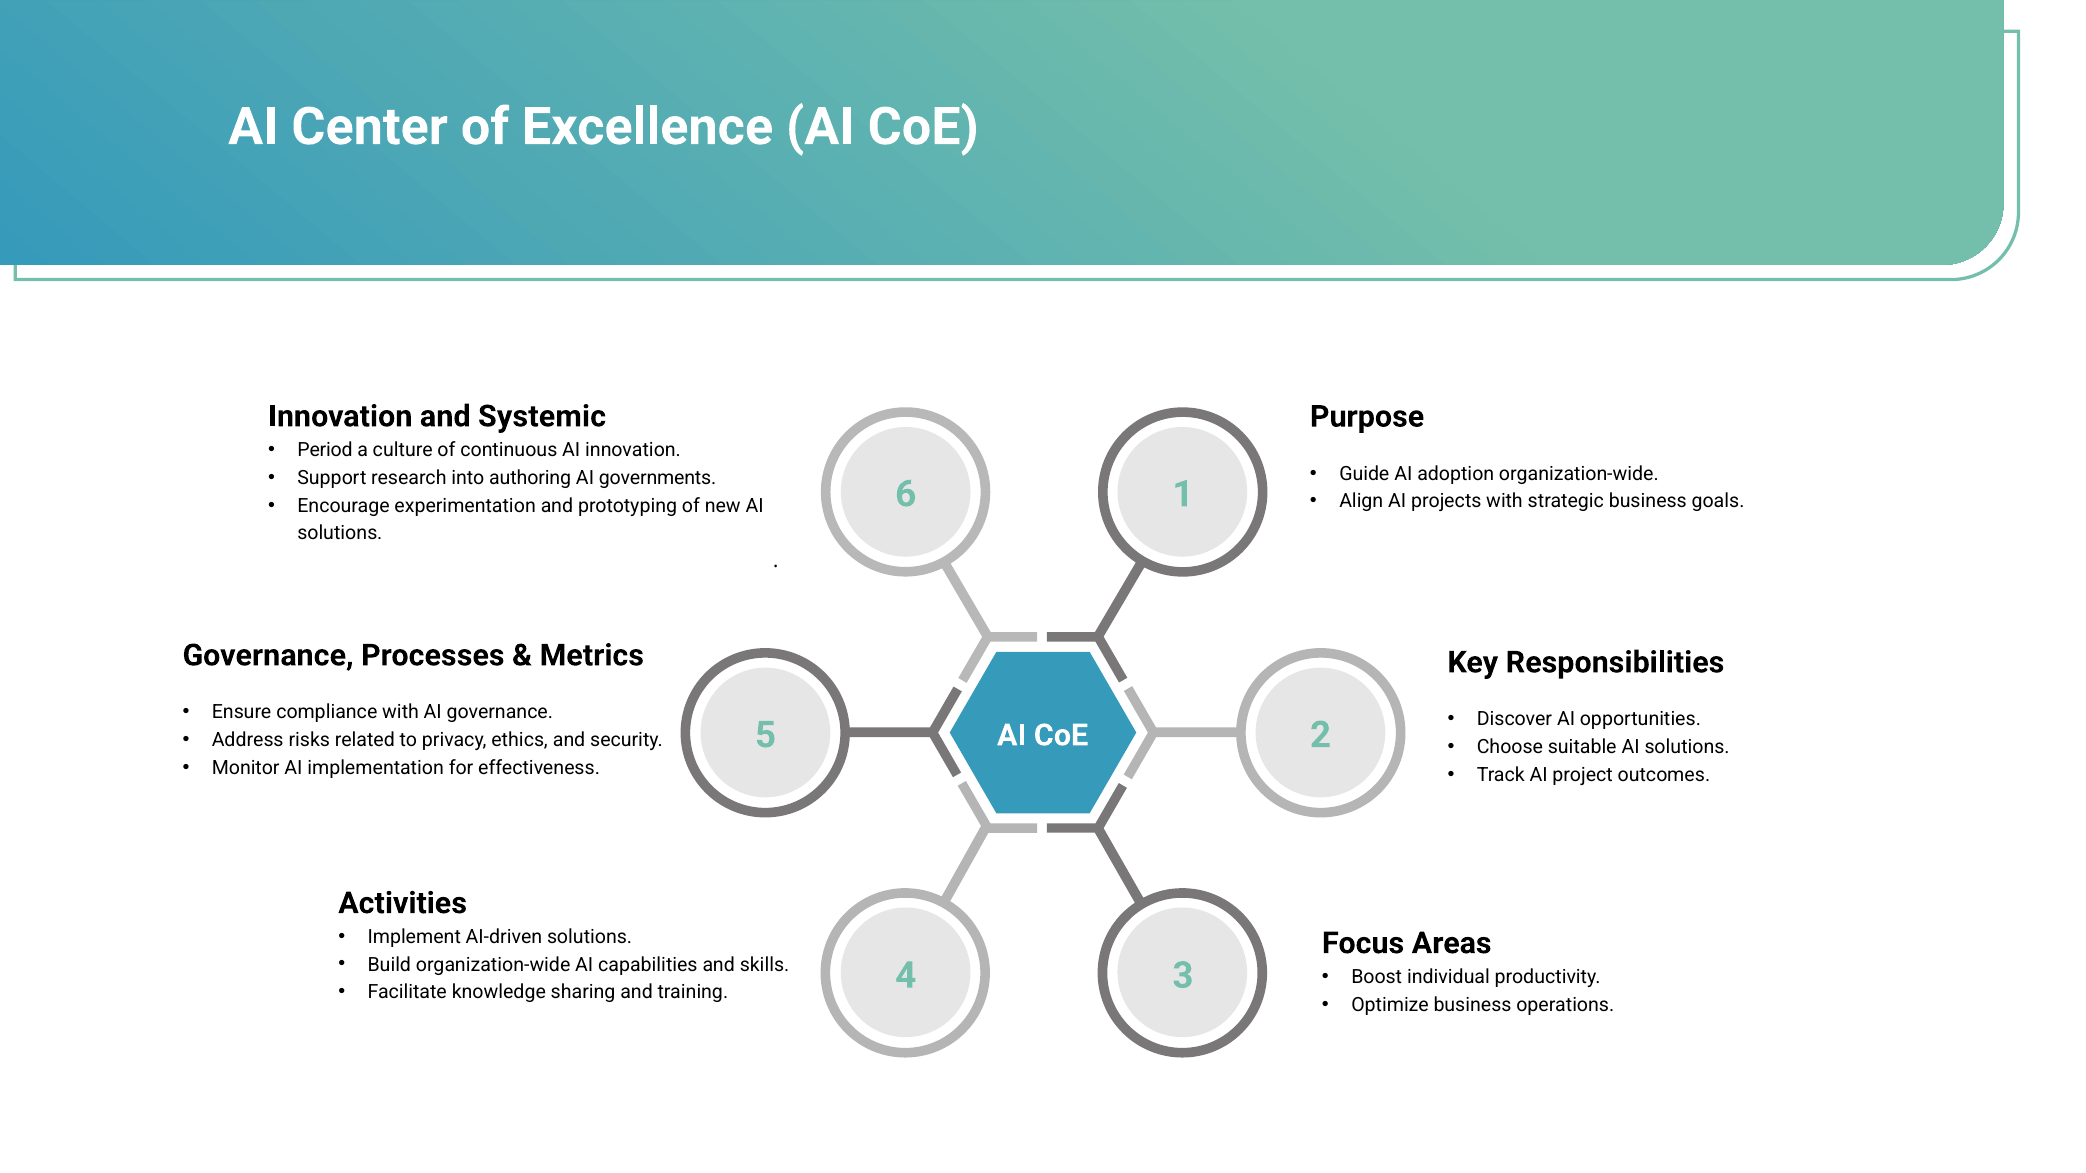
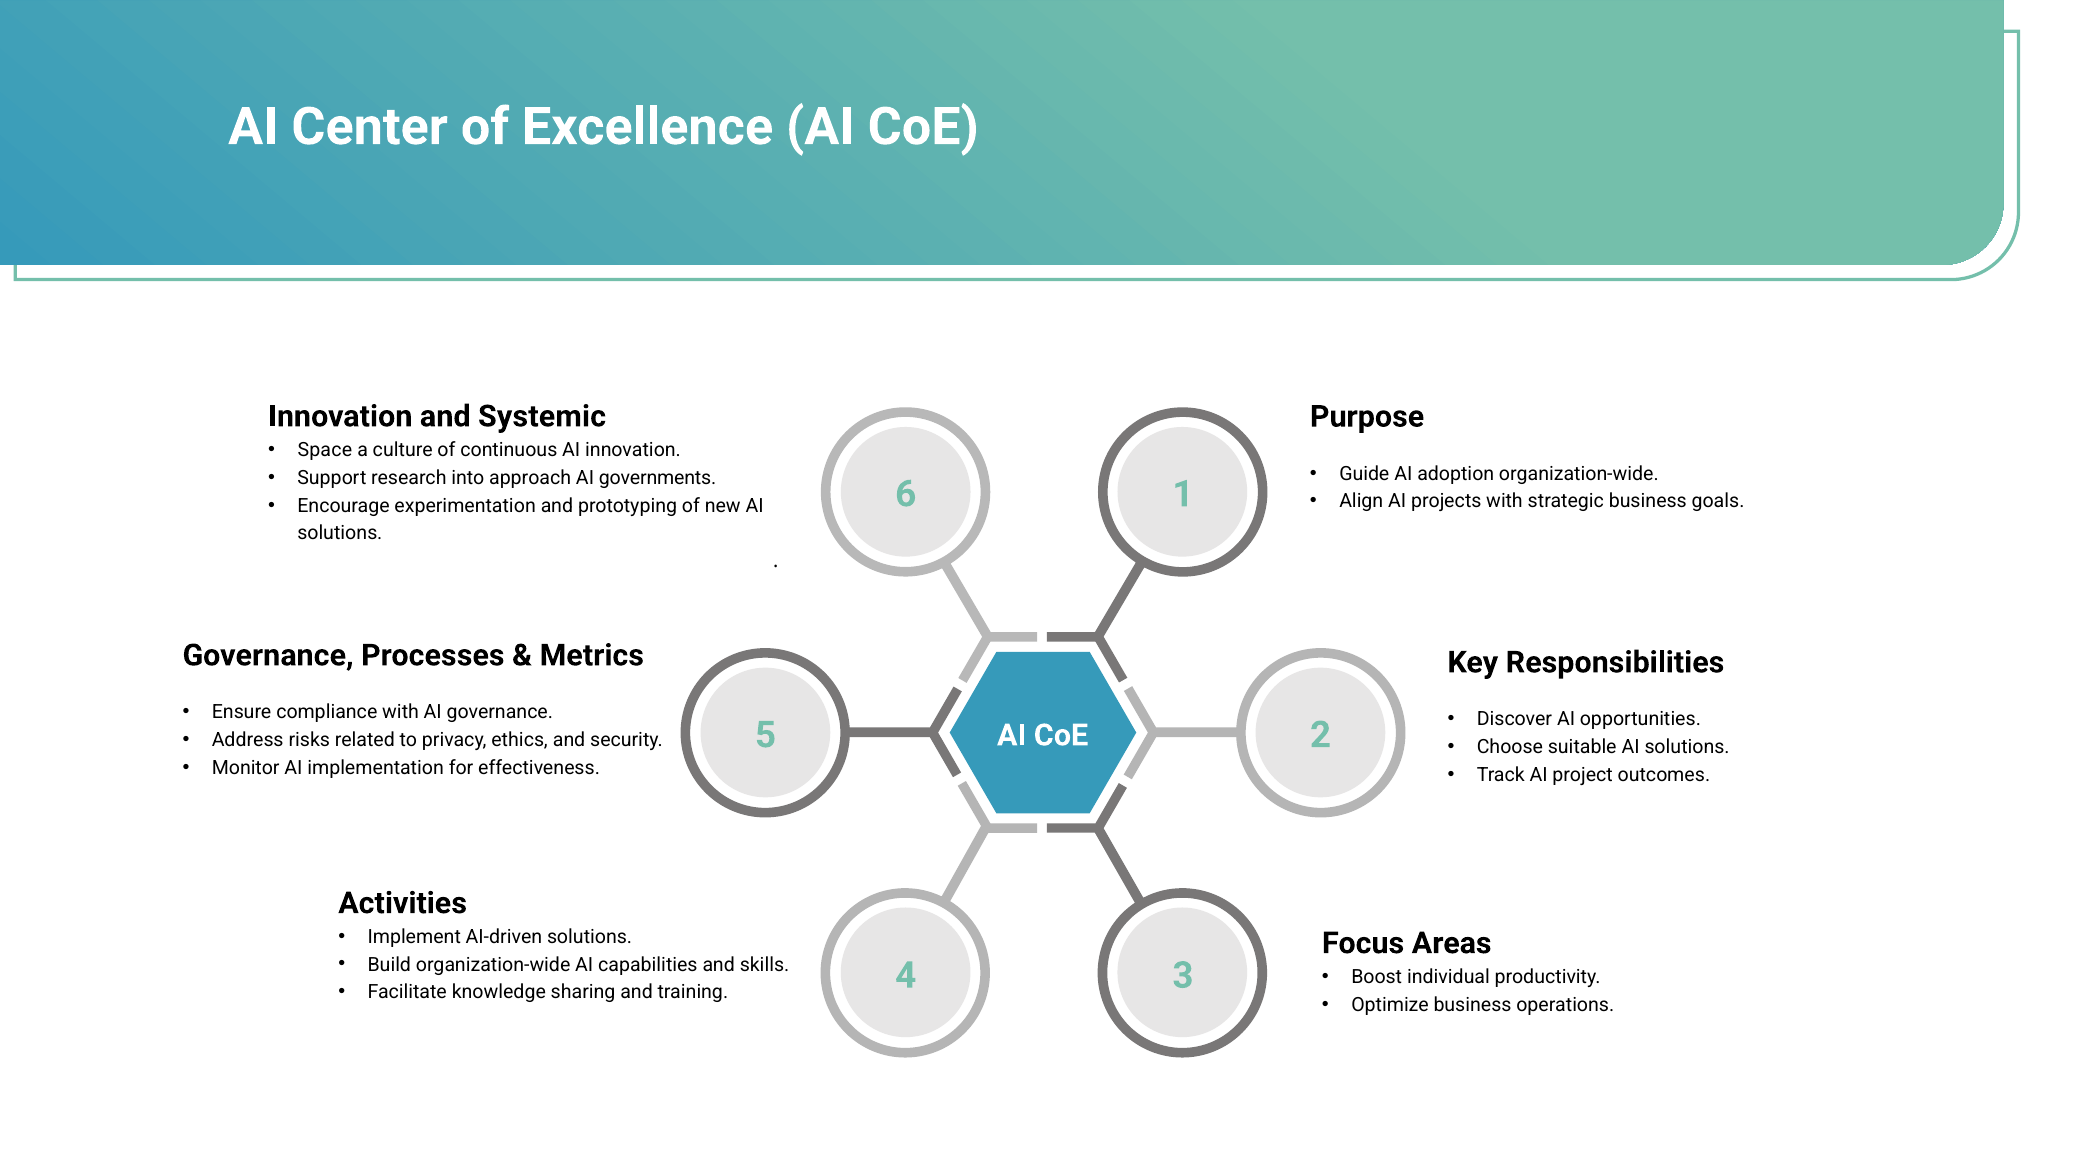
Period: Period -> Space
authoring: authoring -> approach
